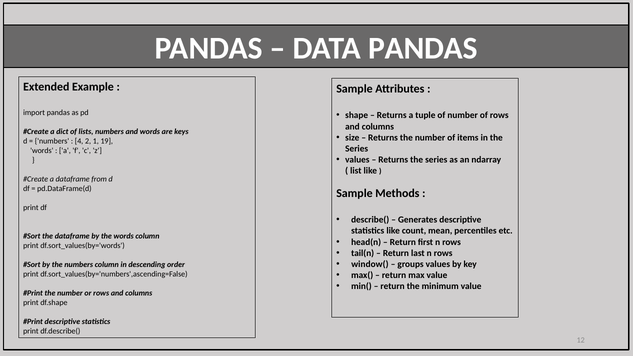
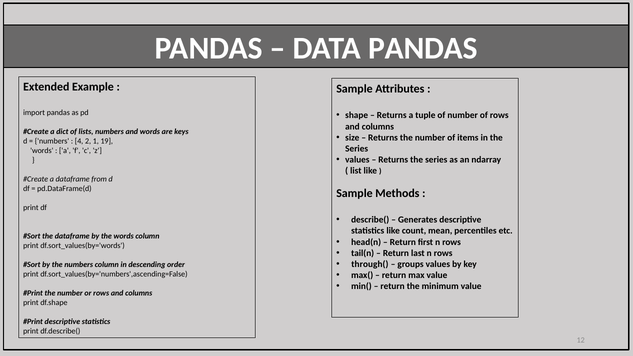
window(: window( -> through(
